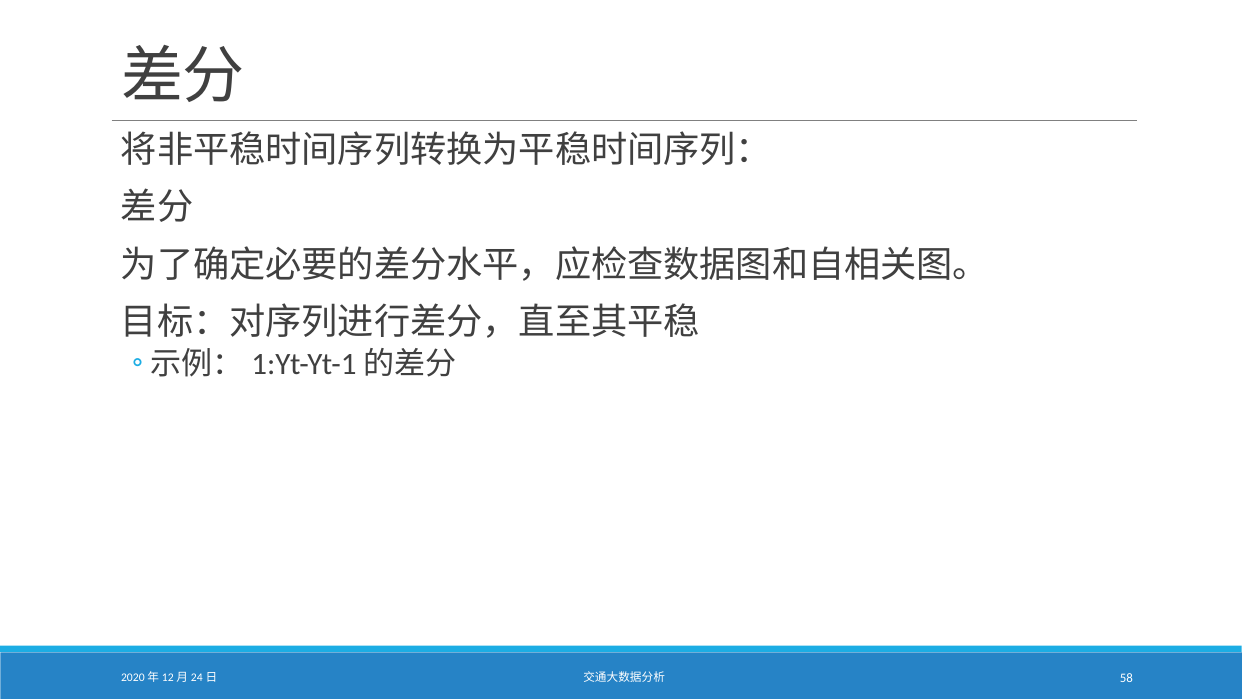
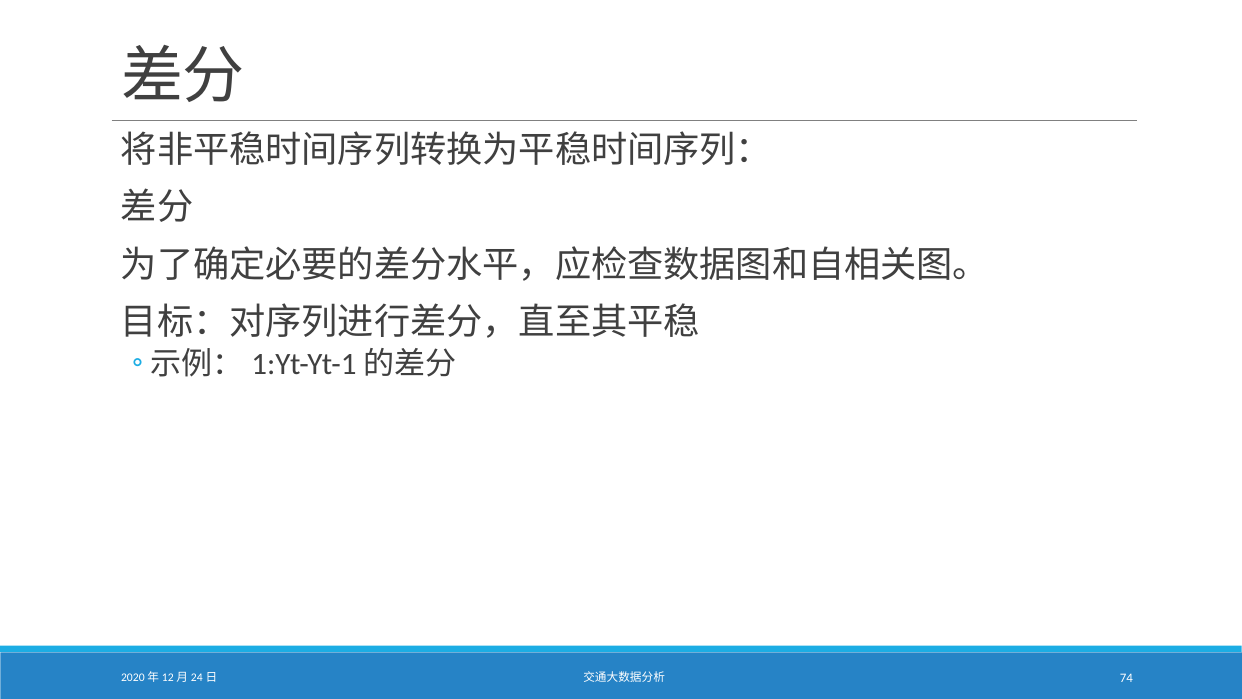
58: 58 -> 74
